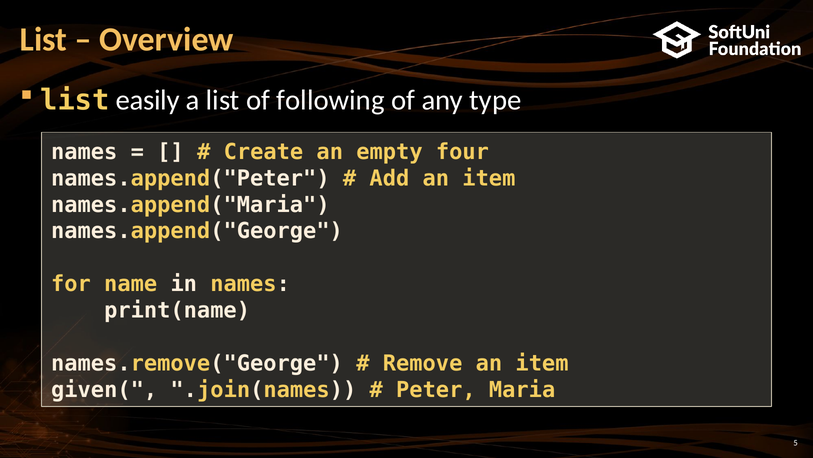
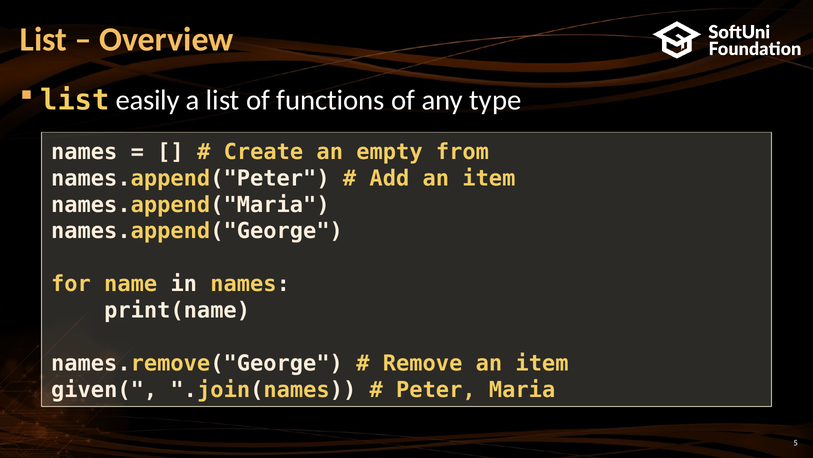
following: following -> functions
four: four -> from
